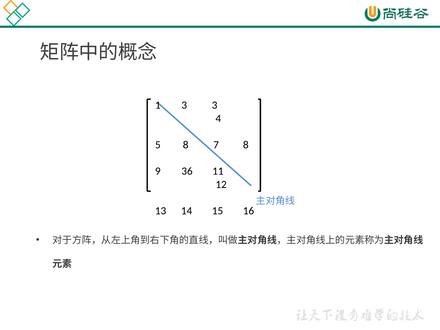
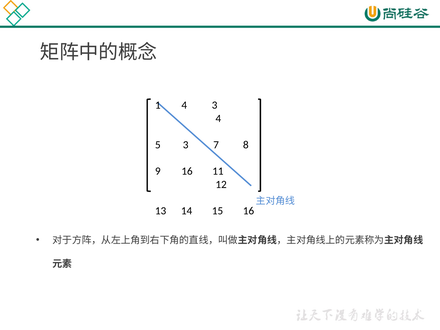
3 at (184, 105): 3 -> 4
5 8: 8 -> 3
36 at (187, 171): 36 -> 16
